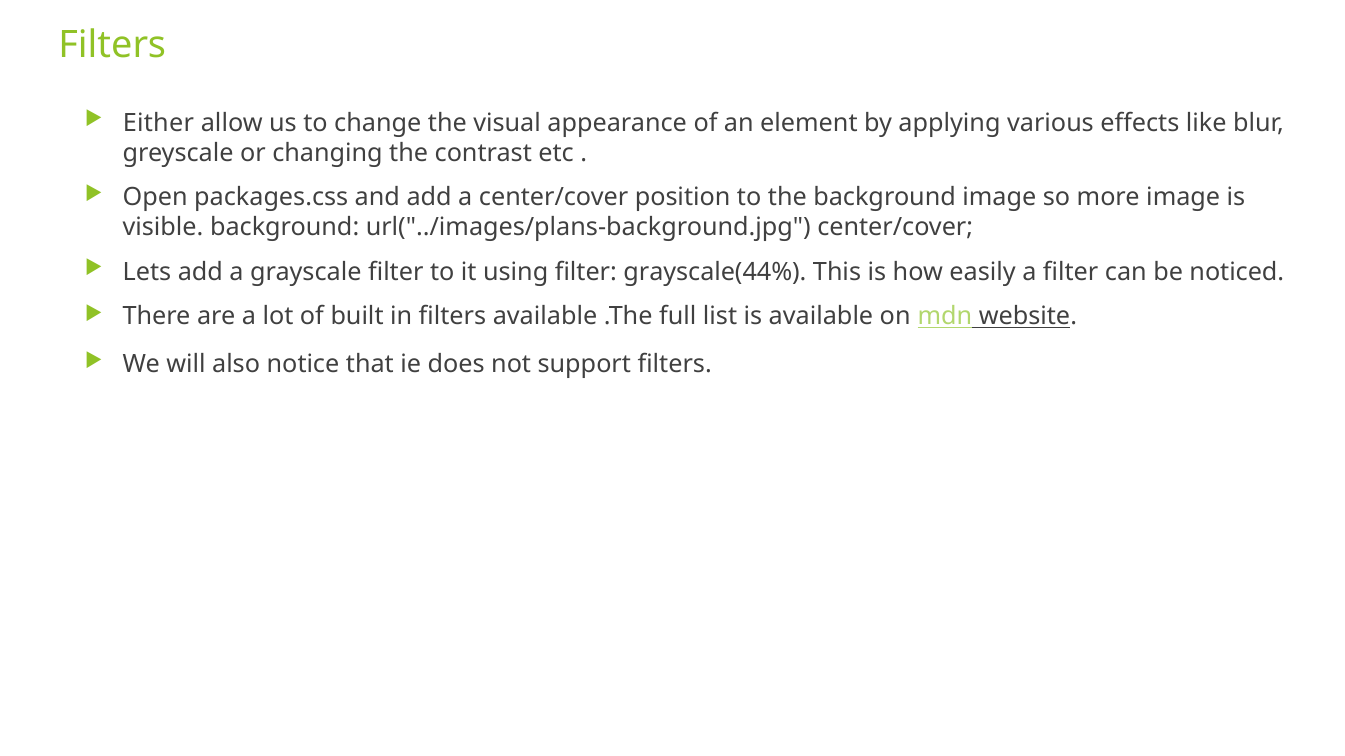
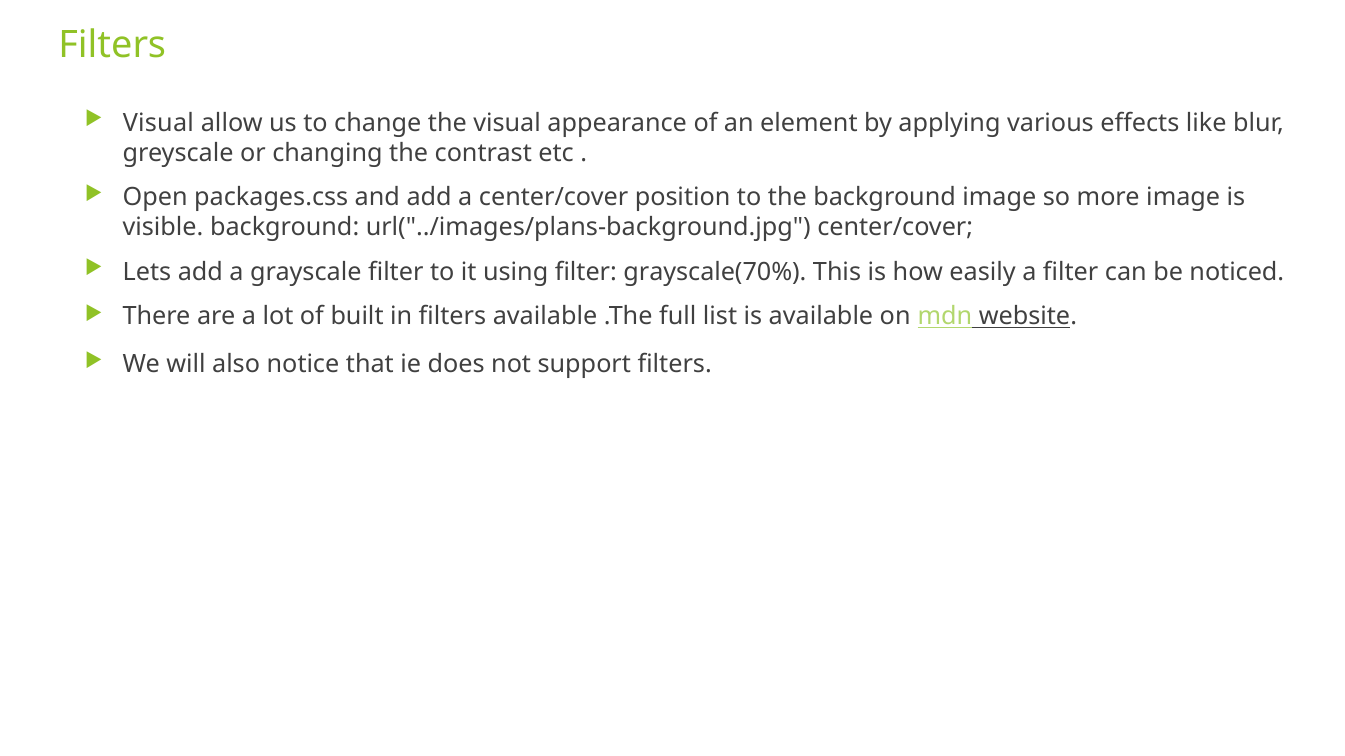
Either at (158, 123): Either -> Visual
grayscale(44%: grayscale(44% -> grayscale(70%
